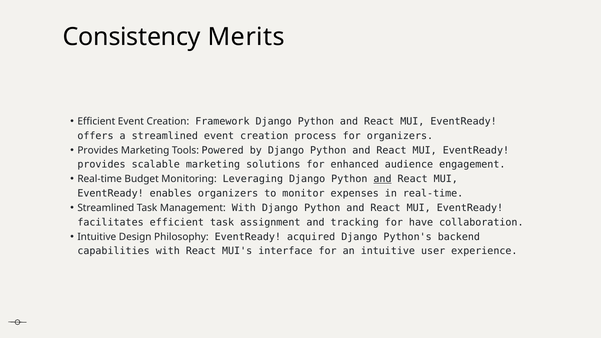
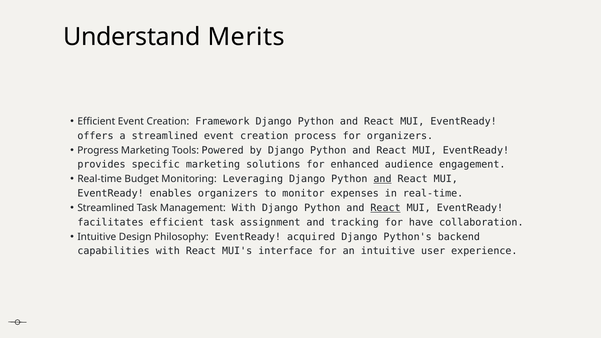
Consistency: Consistency -> Understand
Provides at (98, 150): Provides -> Progress
scalable: scalable -> specific
React at (386, 208) underline: none -> present
